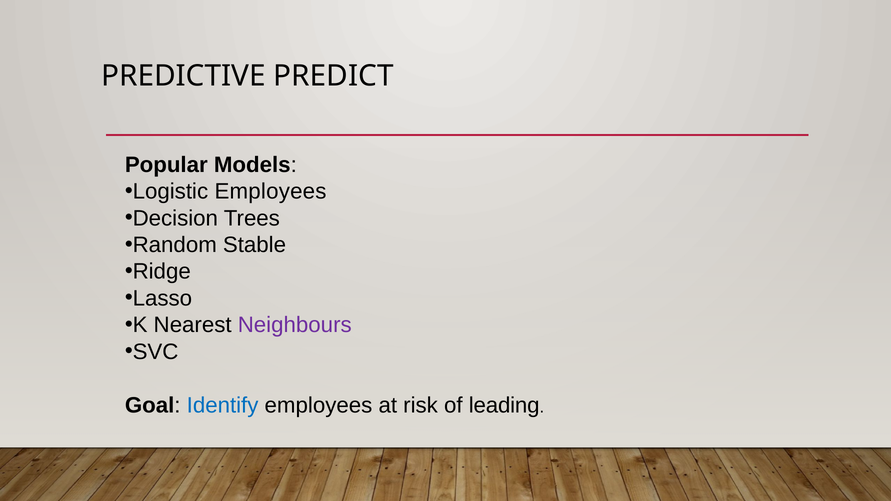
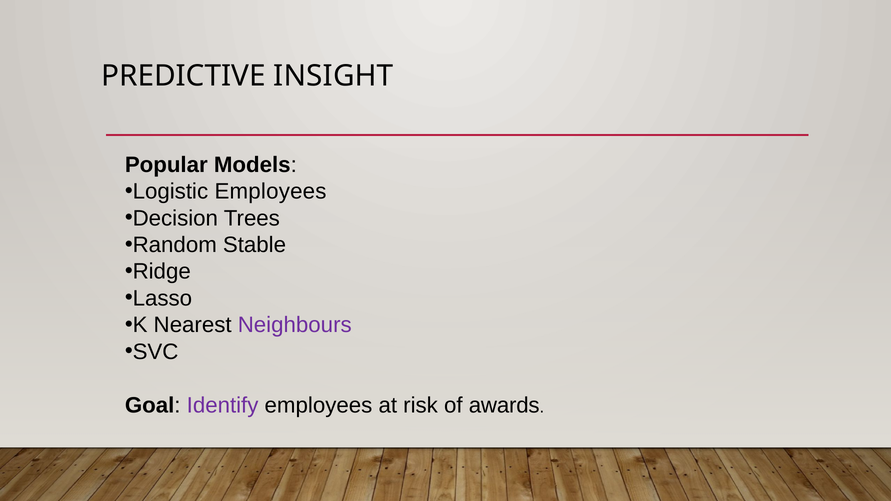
PREDICT: PREDICT -> INSIGHT
Identify colour: blue -> purple
leading: leading -> awards
